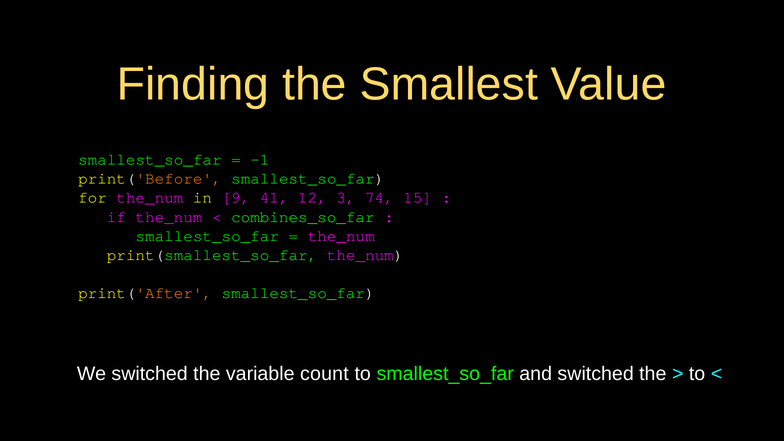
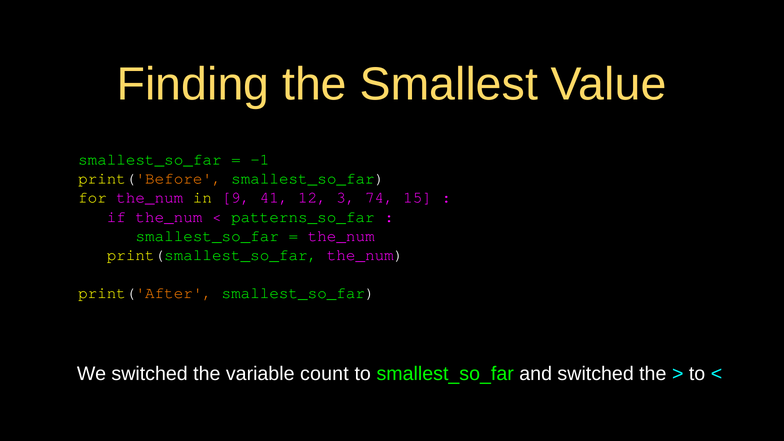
combines_so_far: combines_so_far -> patterns_so_far
